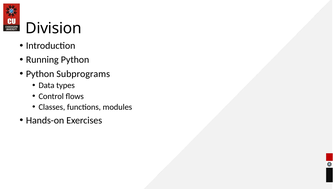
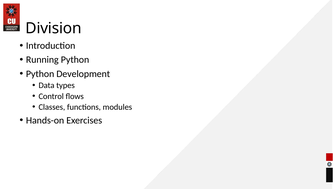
Subprograms: Subprograms -> Development
